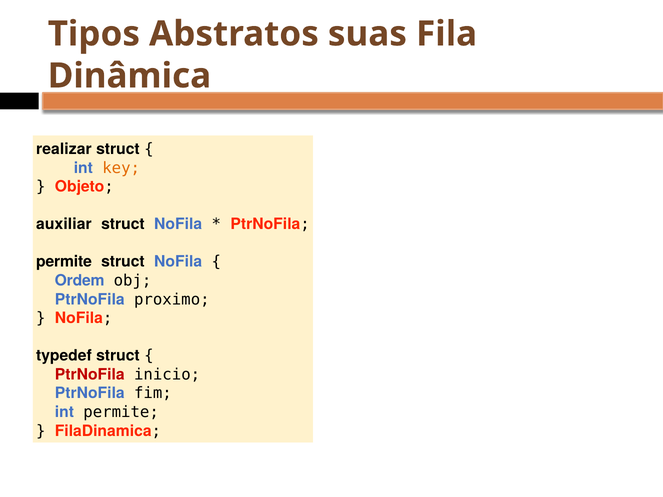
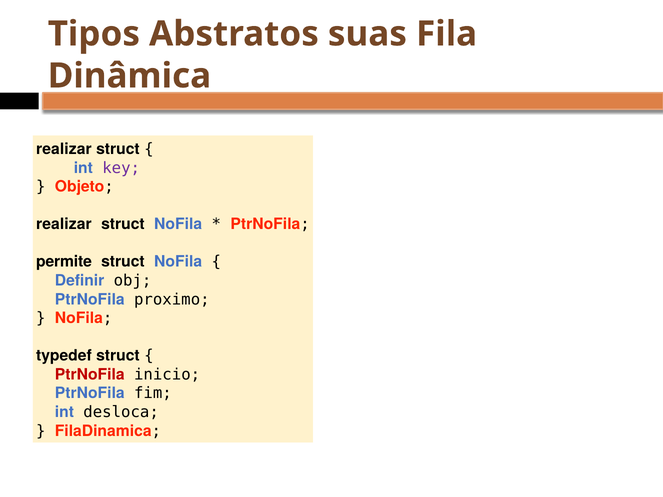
key colour: orange -> purple
auxiliar at (64, 224): auxiliar -> realizar
Ordem: Ordem -> Definir
int permite: permite -> desloca
